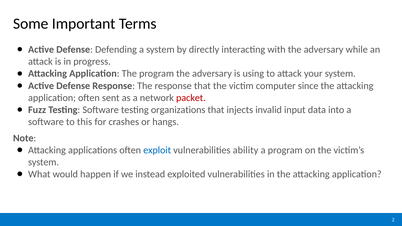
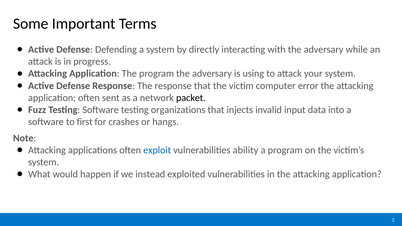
since: since -> error
packet colour: red -> black
this: this -> first
